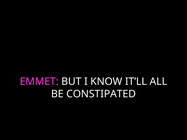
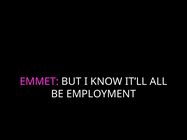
CONSTIPATED: CONSTIPATED -> EMPLOYMENT
